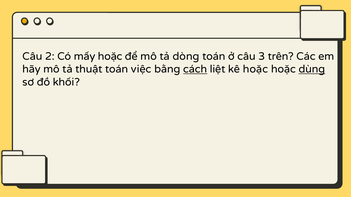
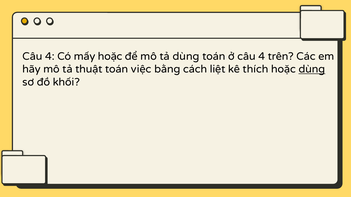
2 at (50, 56): 2 -> 4
tả dòng: dòng -> dùng
ở câu 3: 3 -> 4
cách underline: present -> none
kê hoặc: hoặc -> thích
